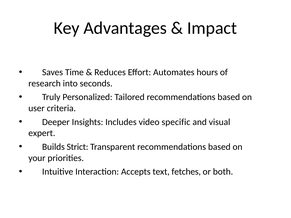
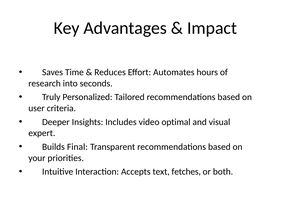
specific: specific -> optimal
Strict: Strict -> Final
